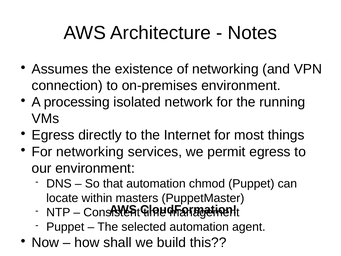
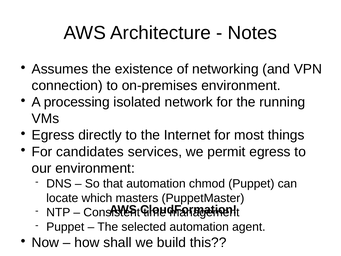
For networking: networking -> candidates
within: within -> which
